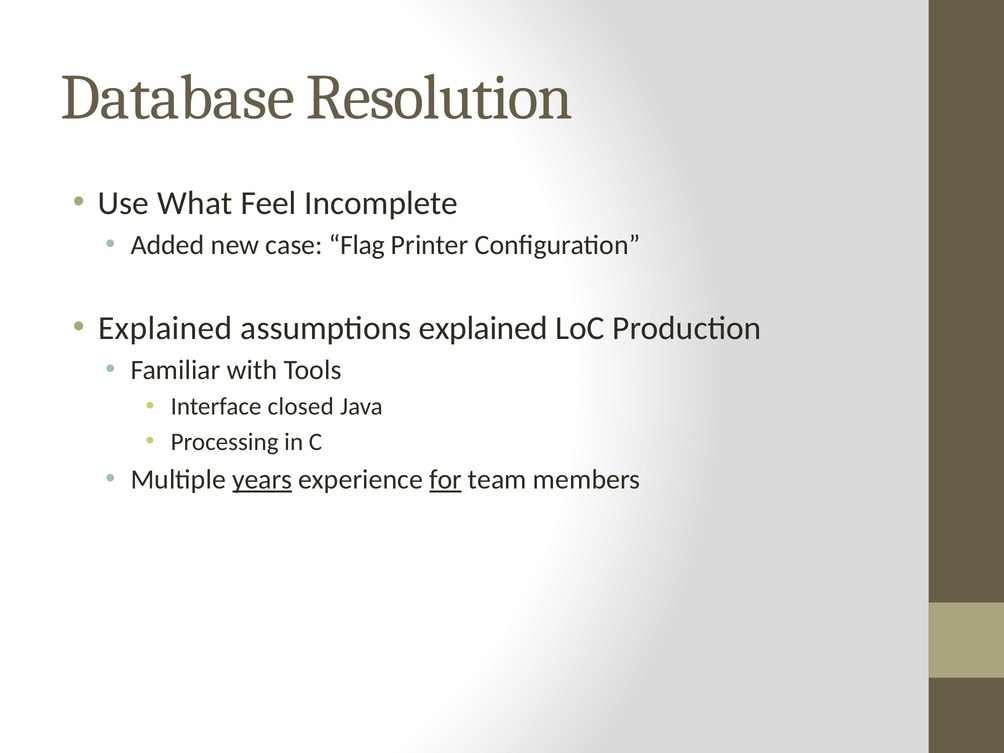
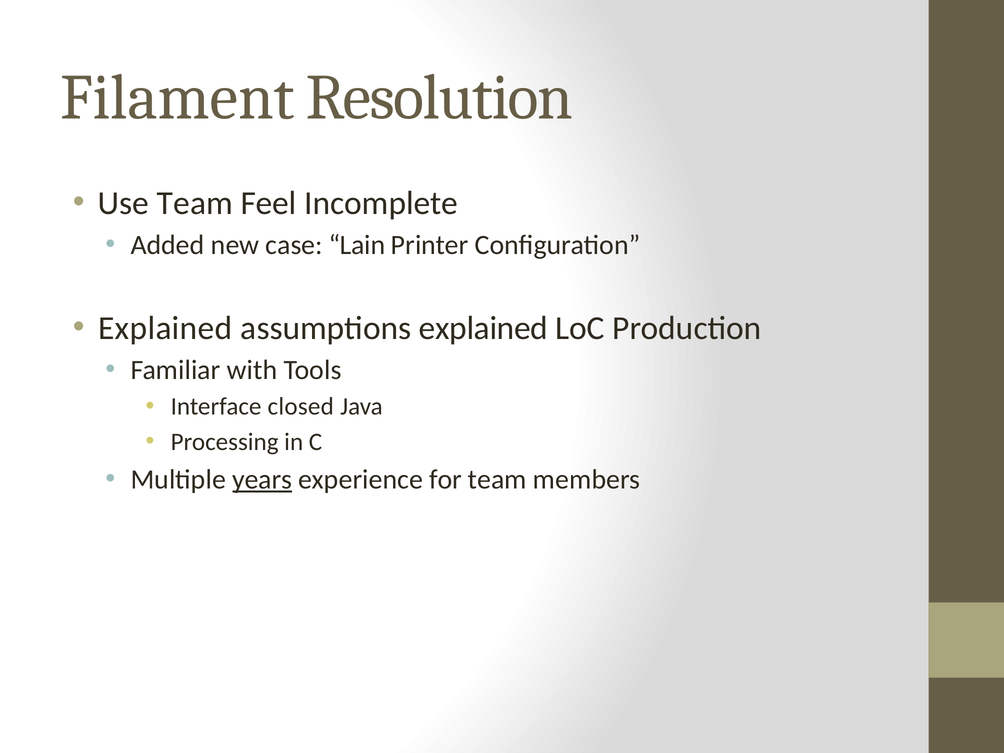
Database: Database -> Filament
Use What: What -> Team
Flag: Flag -> Lain
for underline: present -> none
